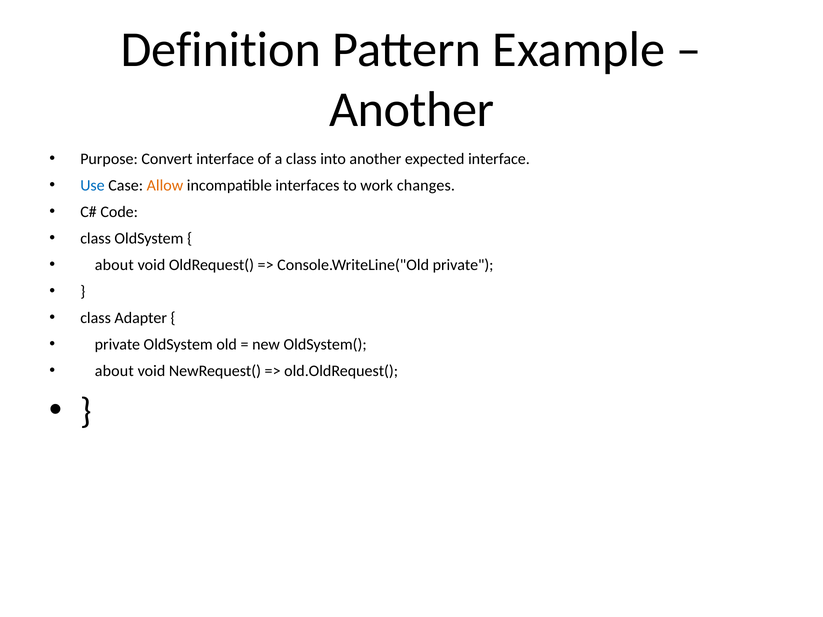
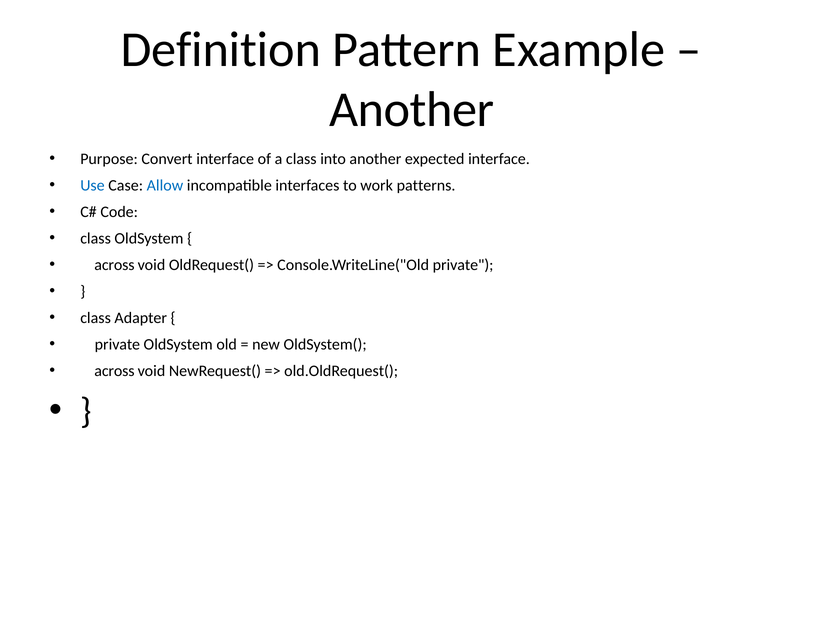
Allow colour: orange -> blue
changes: changes -> patterns
about at (114, 265): about -> across
about at (114, 371): about -> across
